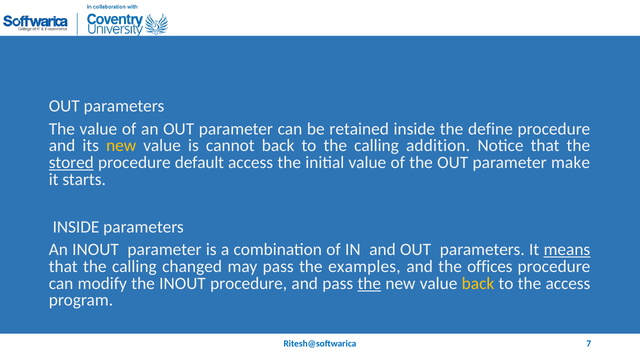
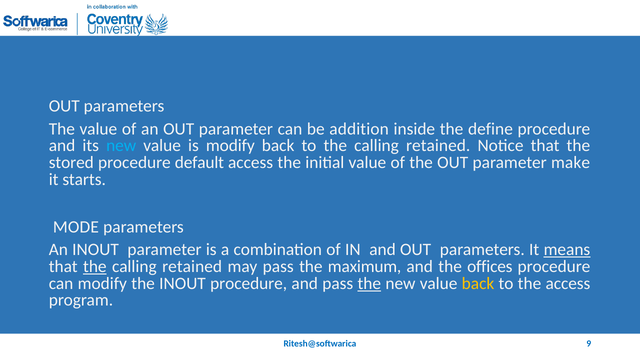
retained: retained -> addition
new at (121, 146) colour: yellow -> light blue
is cannot: cannot -> modify
to the calling addition: addition -> retained
stored underline: present -> none
INSIDE at (76, 227): INSIDE -> MODE
the at (95, 267) underline: none -> present
changed at (192, 267): changed -> retained
examples: examples -> maximum
7: 7 -> 9
